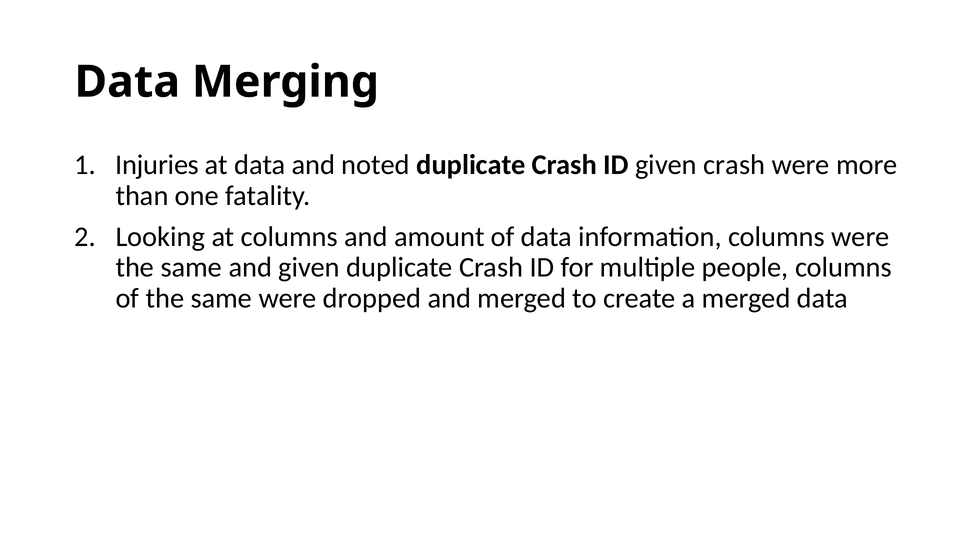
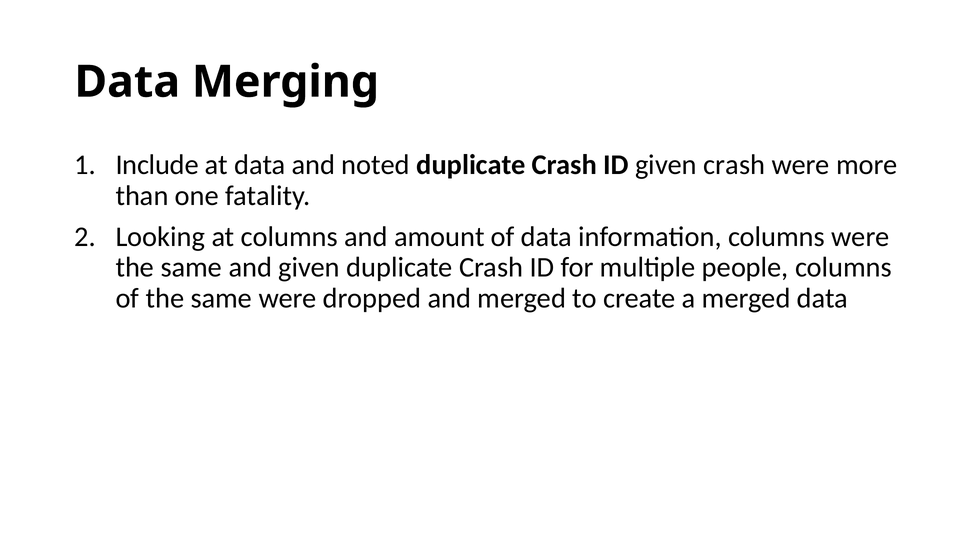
Injuries: Injuries -> Include
